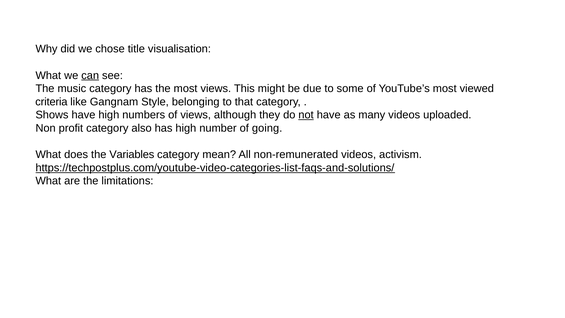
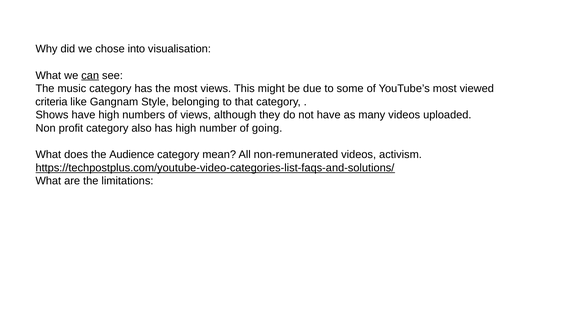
title: title -> into
not underline: present -> none
Variables: Variables -> Audience
